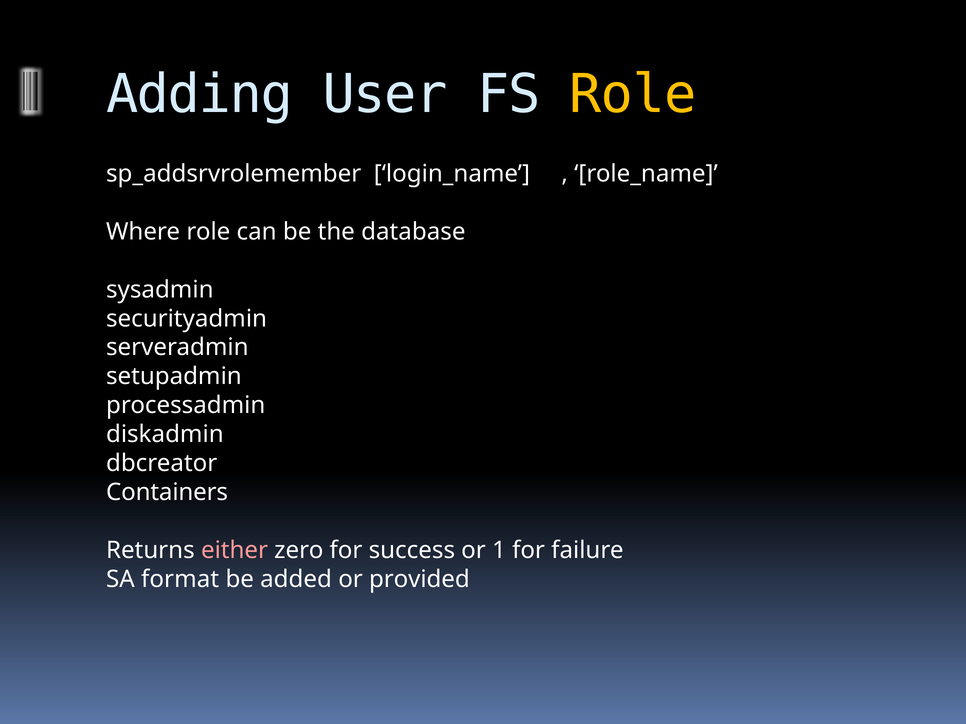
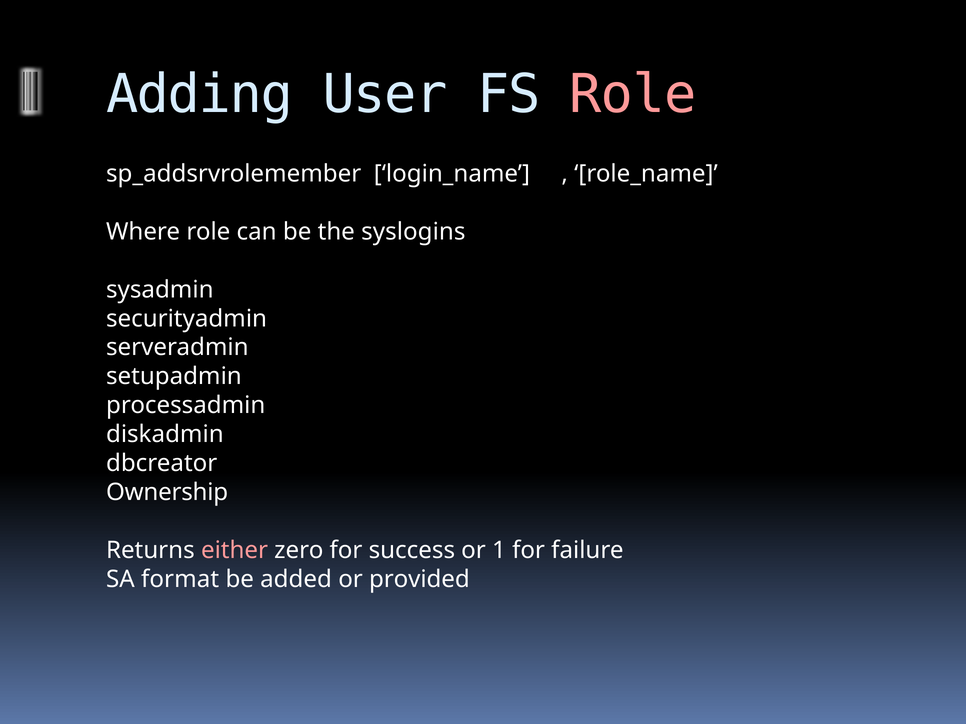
Role at (633, 95) colour: yellow -> pink
database: database -> syslogins
Containers: Containers -> Ownership
